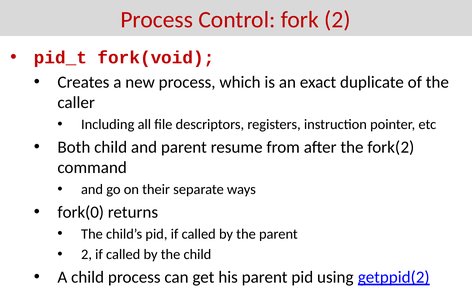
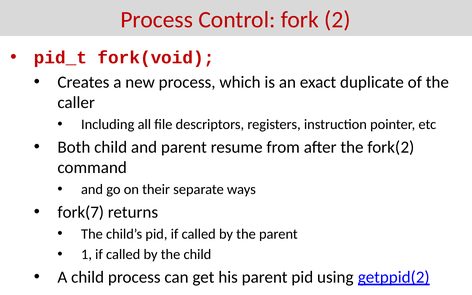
fork(0: fork(0 -> fork(7
2 at (87, 254): 2 -> 1
